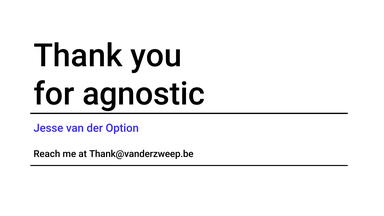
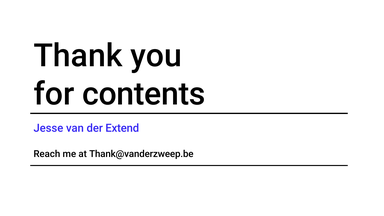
agnostic: agnostic -> contents
Option: Option -> Extend
